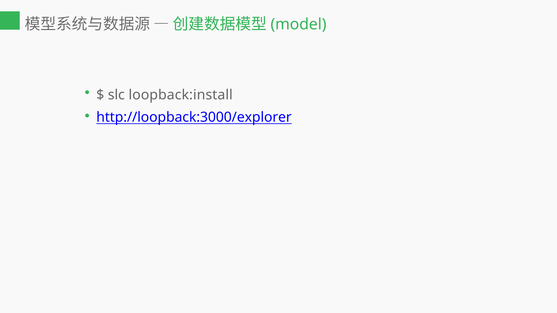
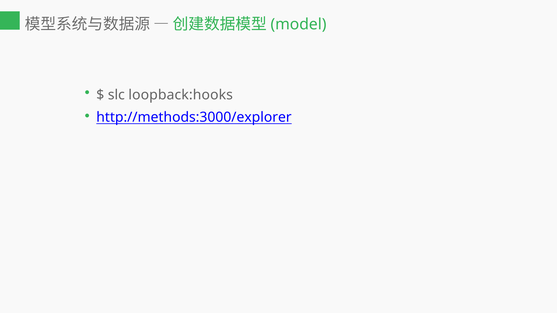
loopback:install: loopback:install -> loopback:hooks
http://loopback:3000/explorer: http://loopback:3000/explorer -> http://methods:3000/explorer
